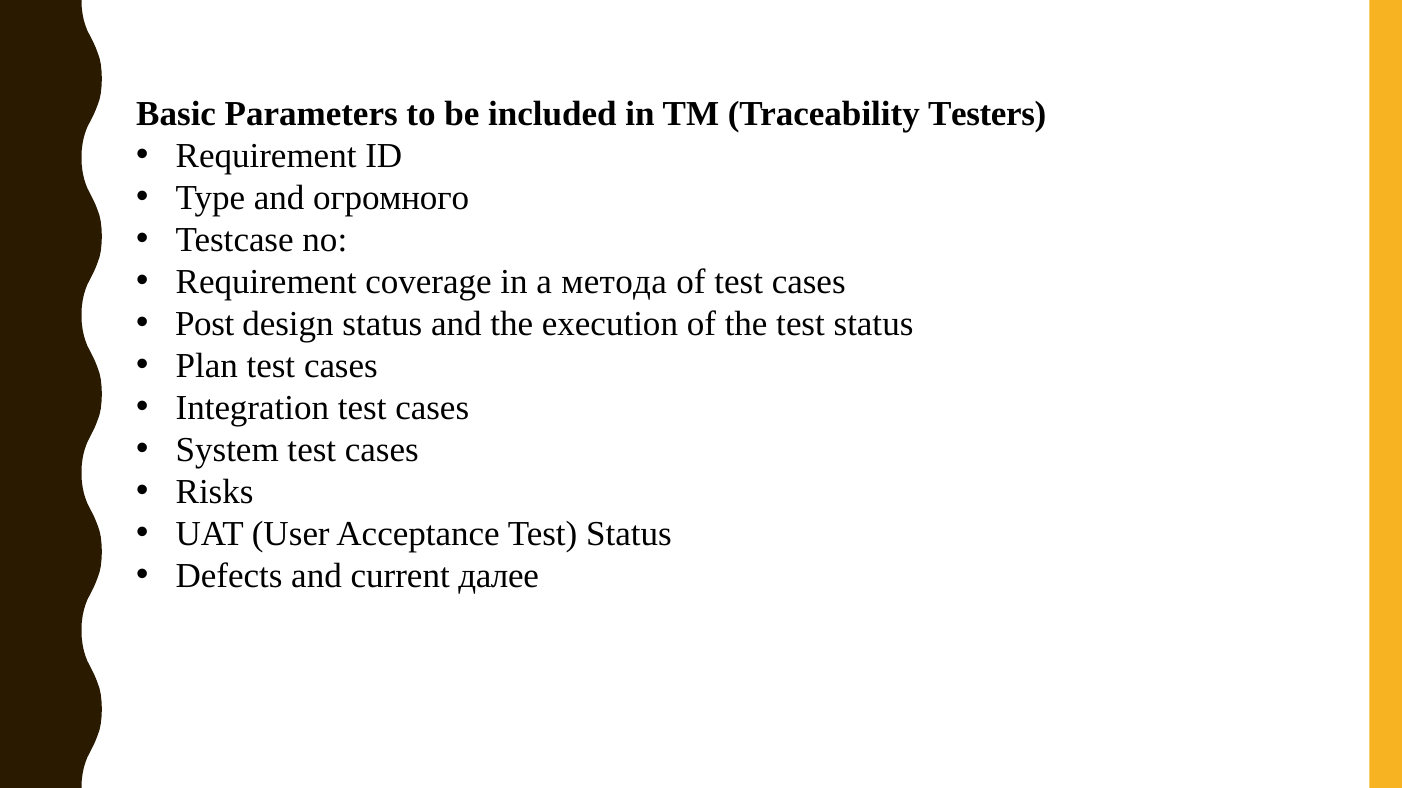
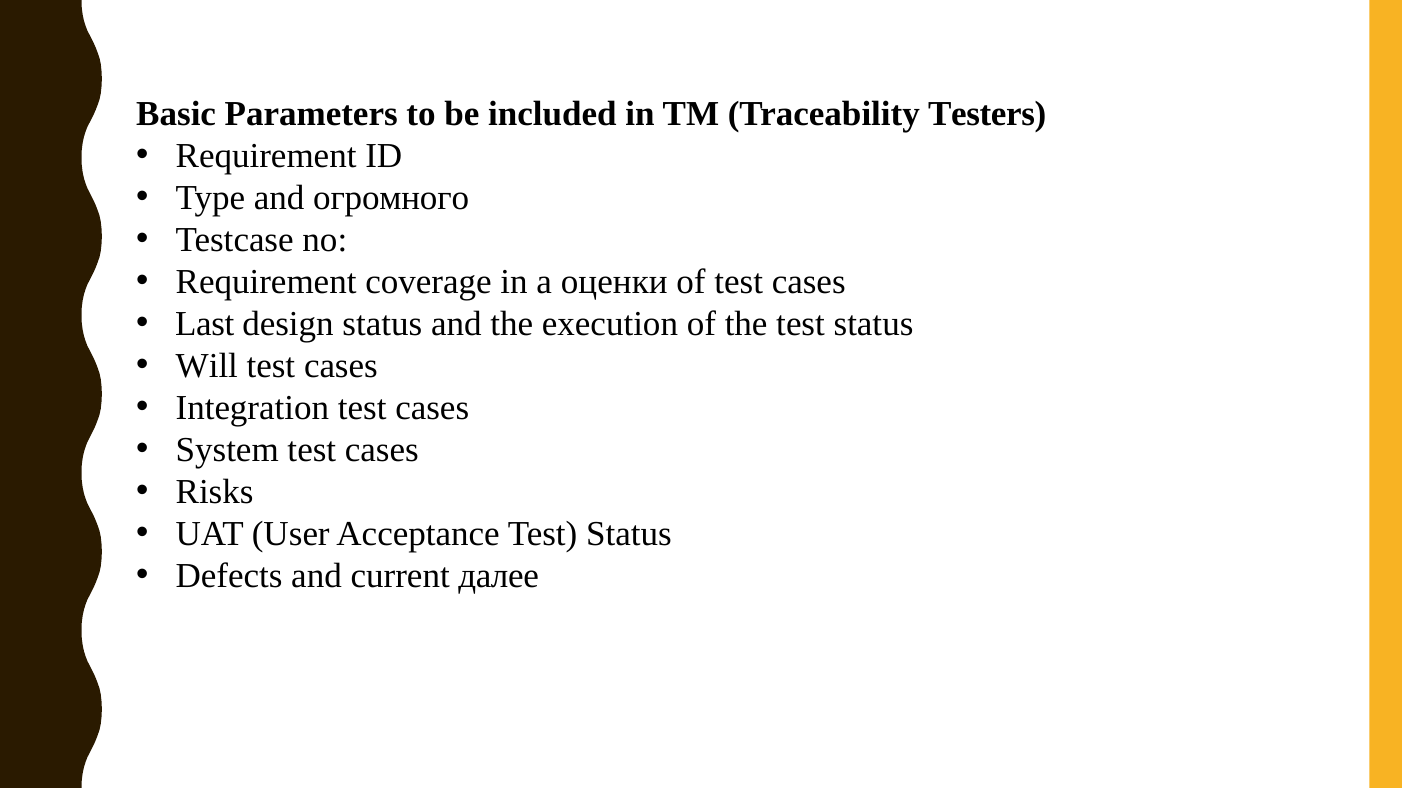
метода: метода -> оценки
Post: Post -> Last
Plan: Plan -> Will
